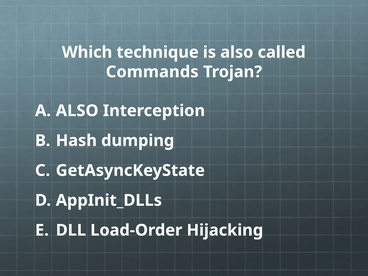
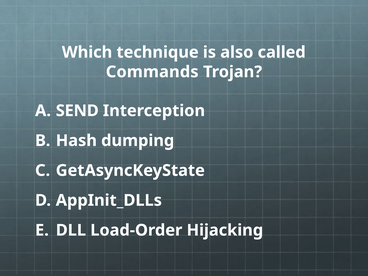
ALSO at (77, 111): ALSO -> SEND
